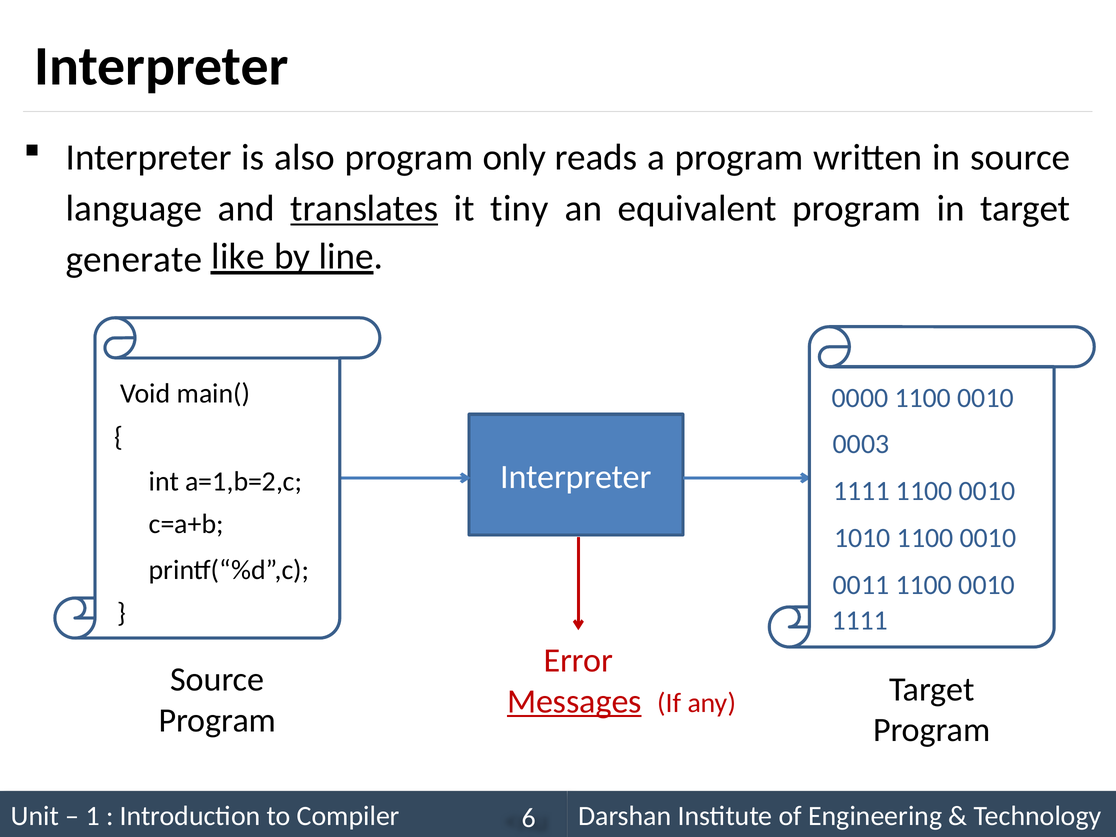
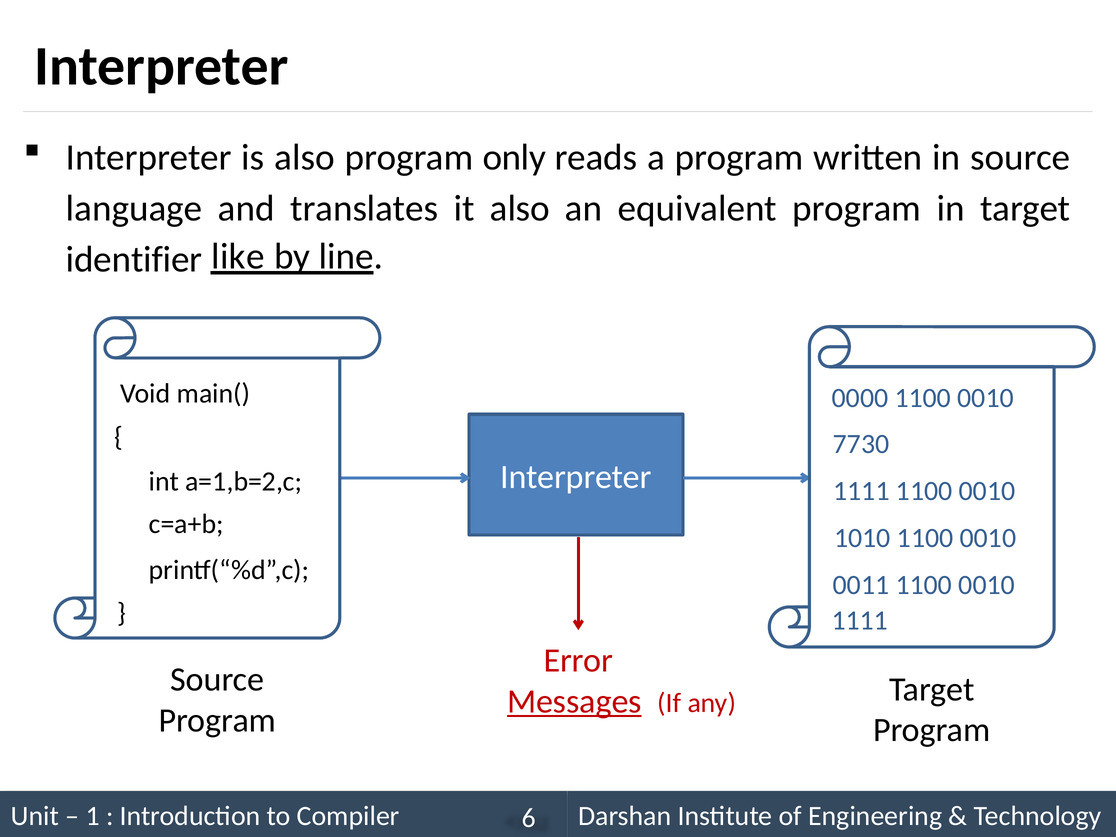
translates underline: present -> none
it tiny: tiny -> also
generate: generate -> identifier
0003: 0003 -> 7730
